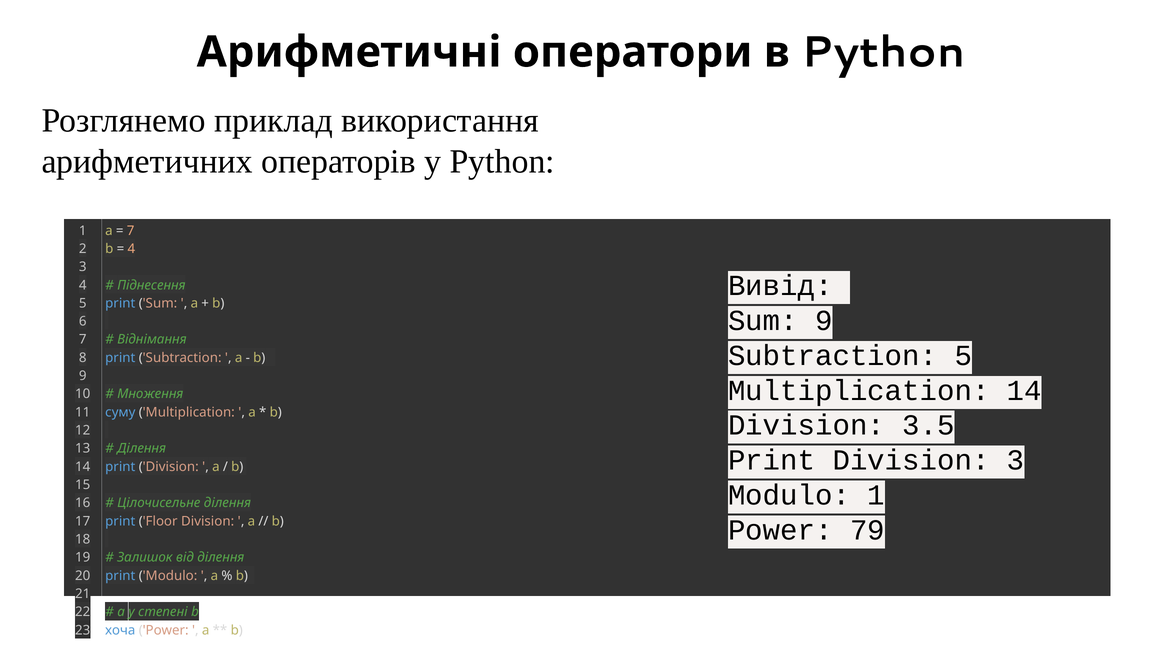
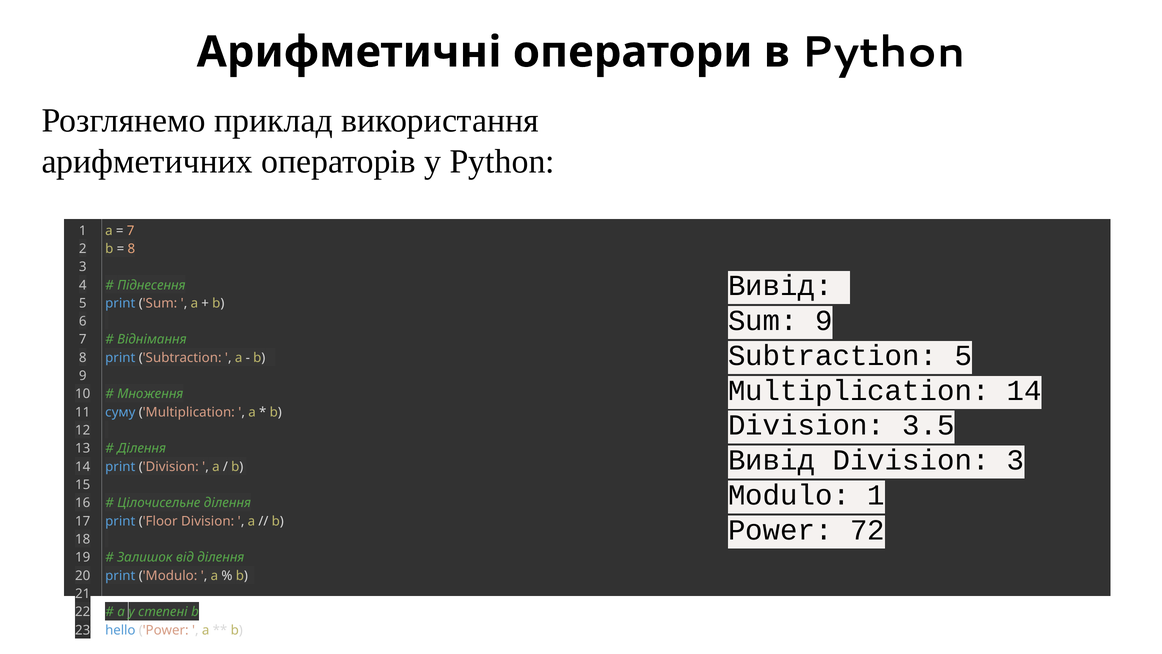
4 at (131, 249): 4 -> 8
Print at (772, 460): Print -> Вивід
79: 79 -> 72
хоча: хоча -> hello
